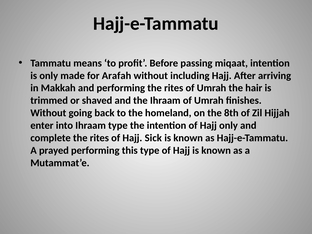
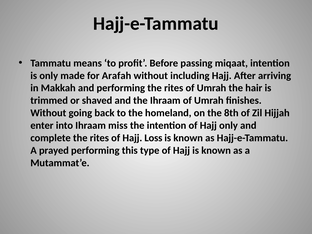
Ihraam type: type -> miss
Sick: Sick -> Loss
